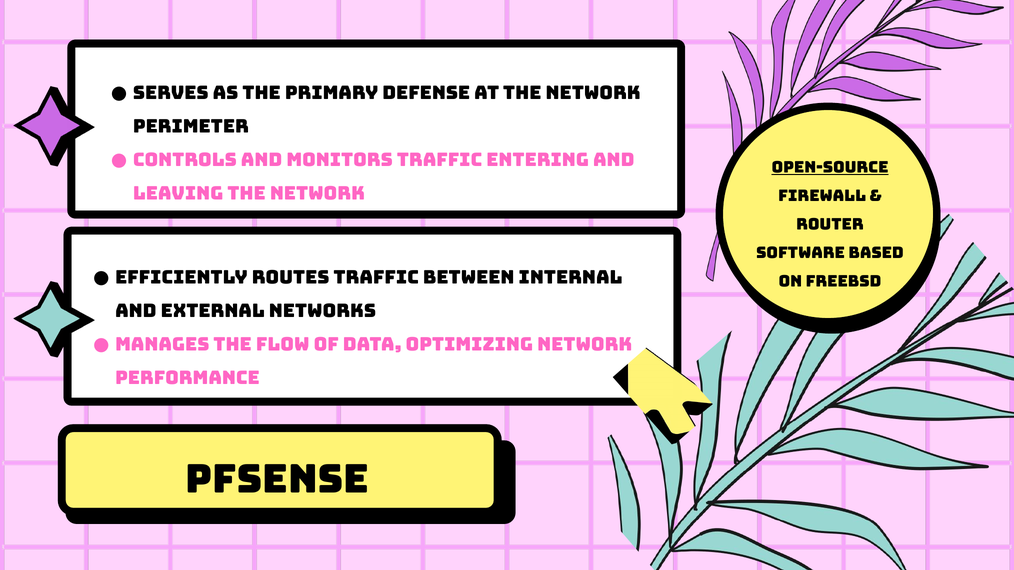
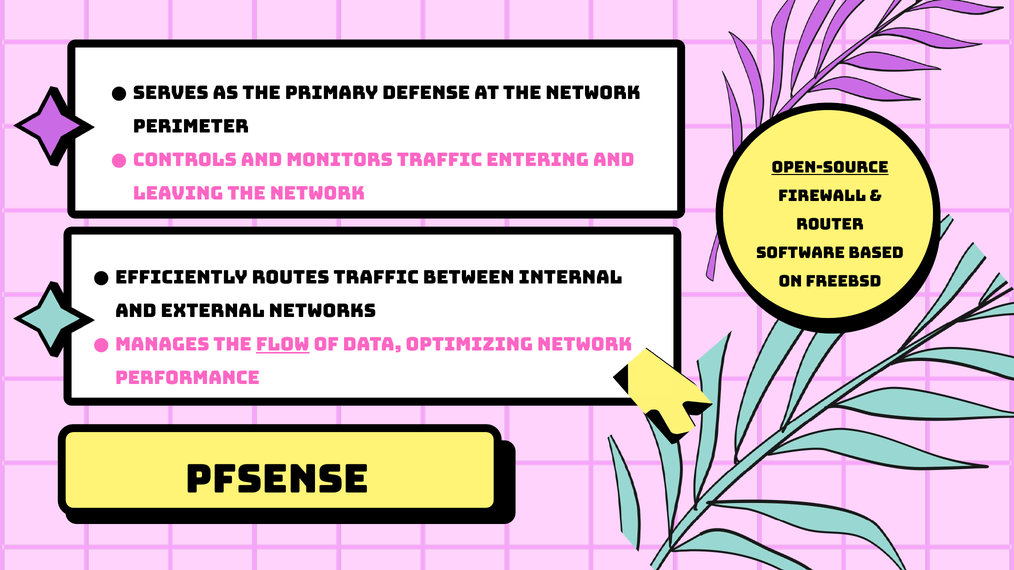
flow underline: none -> present
